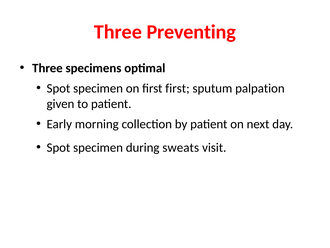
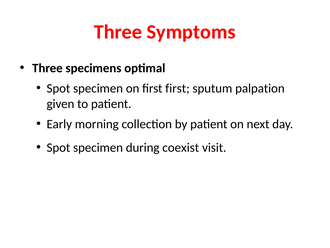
Preventing: Preventing -> Symptoms
sweats: sweats -> coexist
